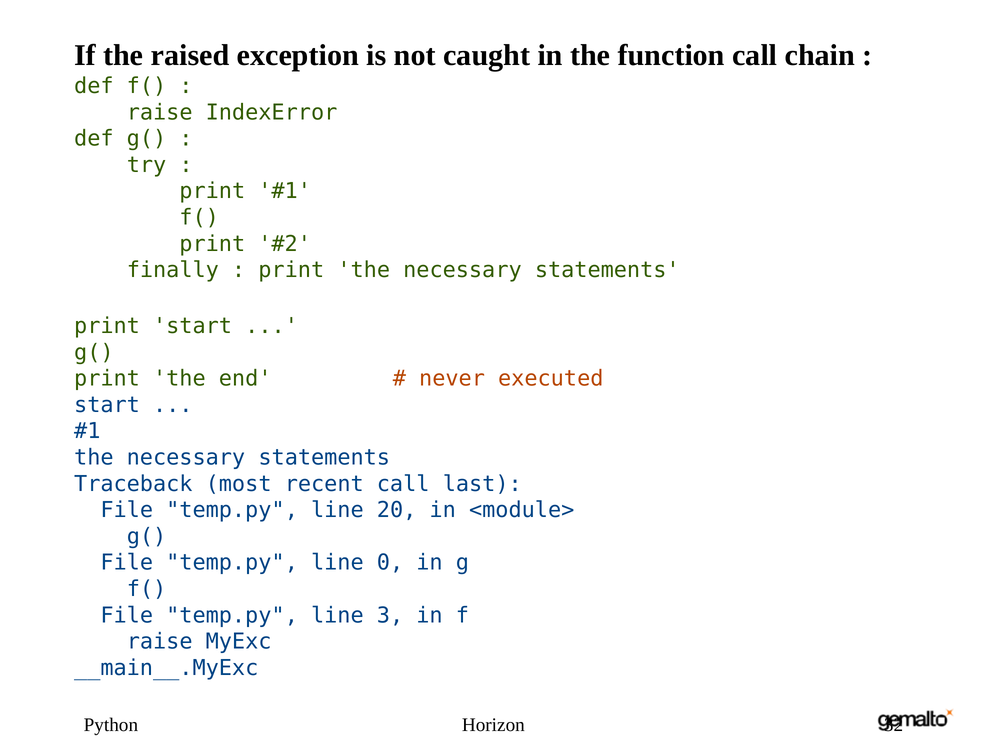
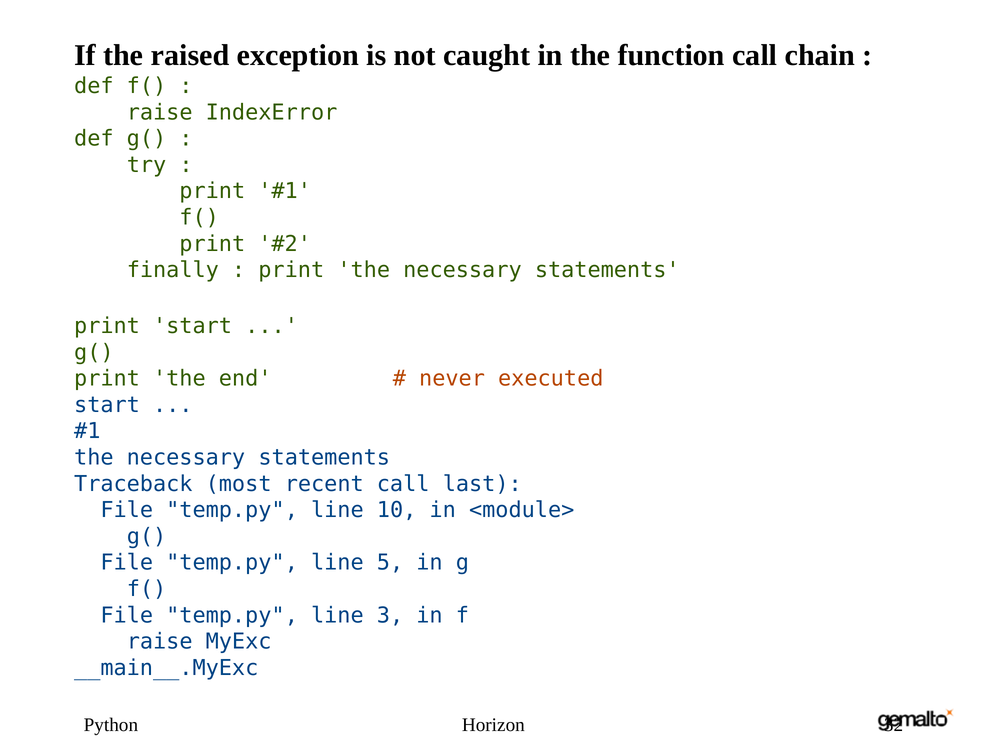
20: 20 -> 10
0: 0 -> 5
